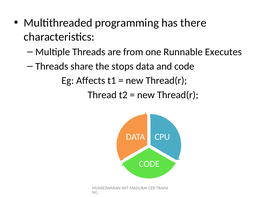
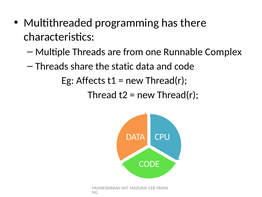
Executes: Executes -> Complex
stops: stops -> static
